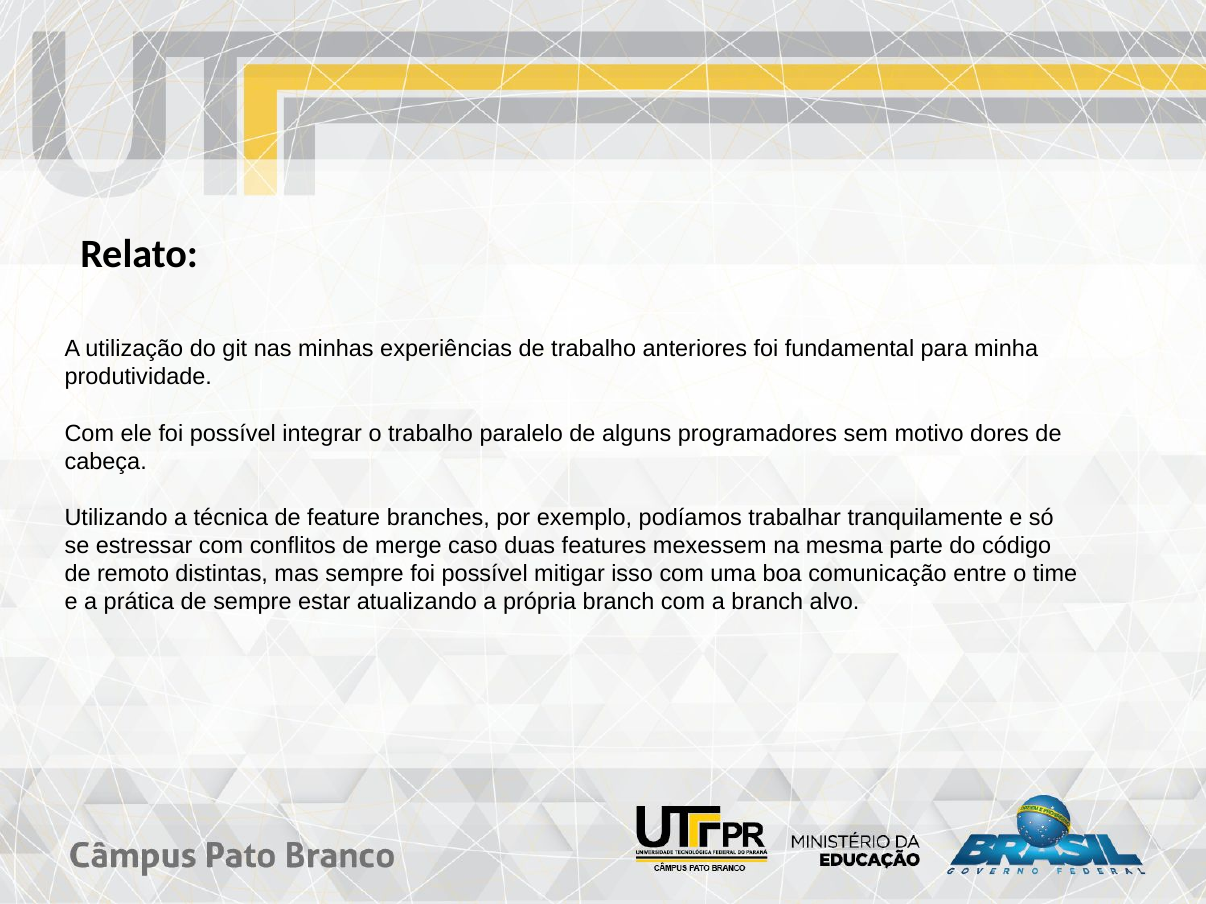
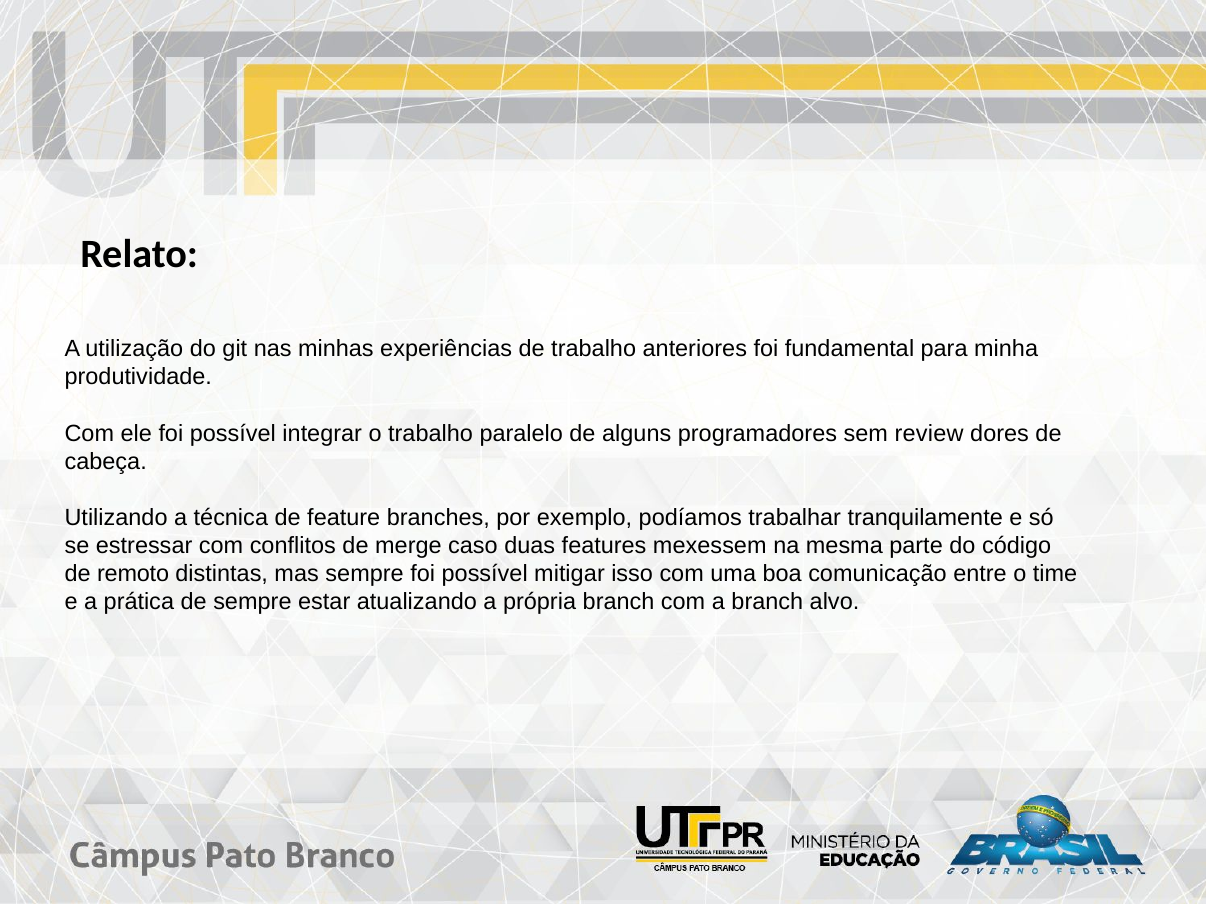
motivo: motivo -> review
